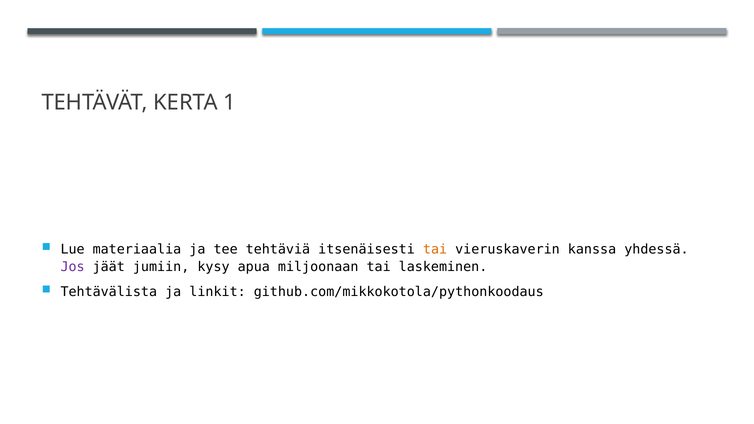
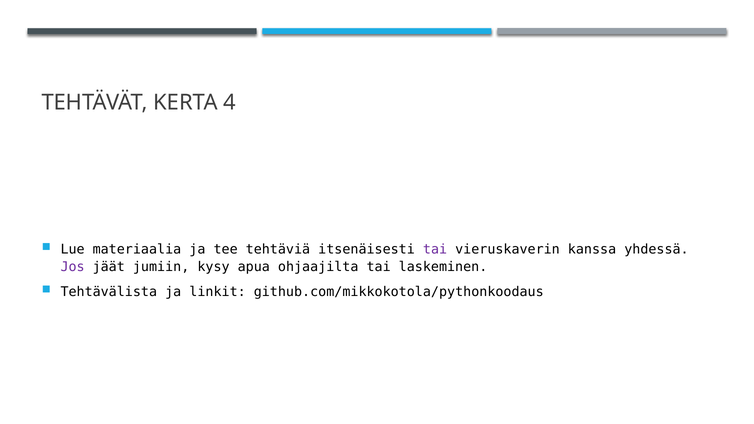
1: 1 -> 4
tai at (435, 249) colour: orange -> purple
miljoonaan: miljoonaan -> ohjaajilta
